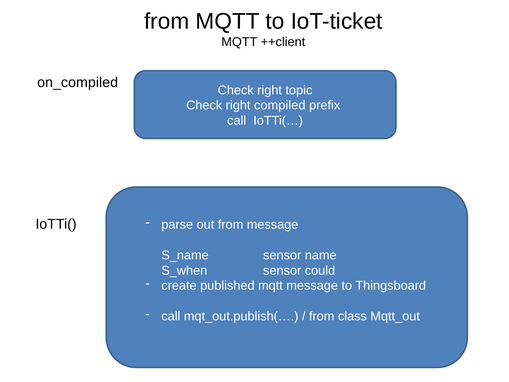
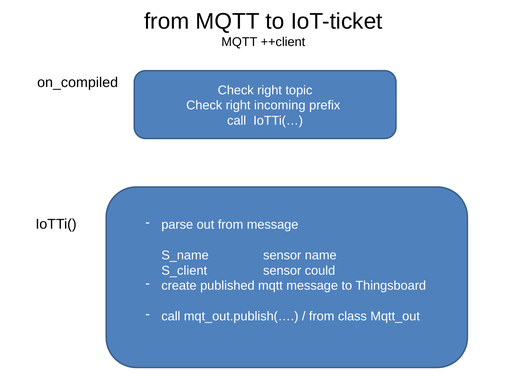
compiled: compiled -> incoming
S_when: S_when -> S_client
